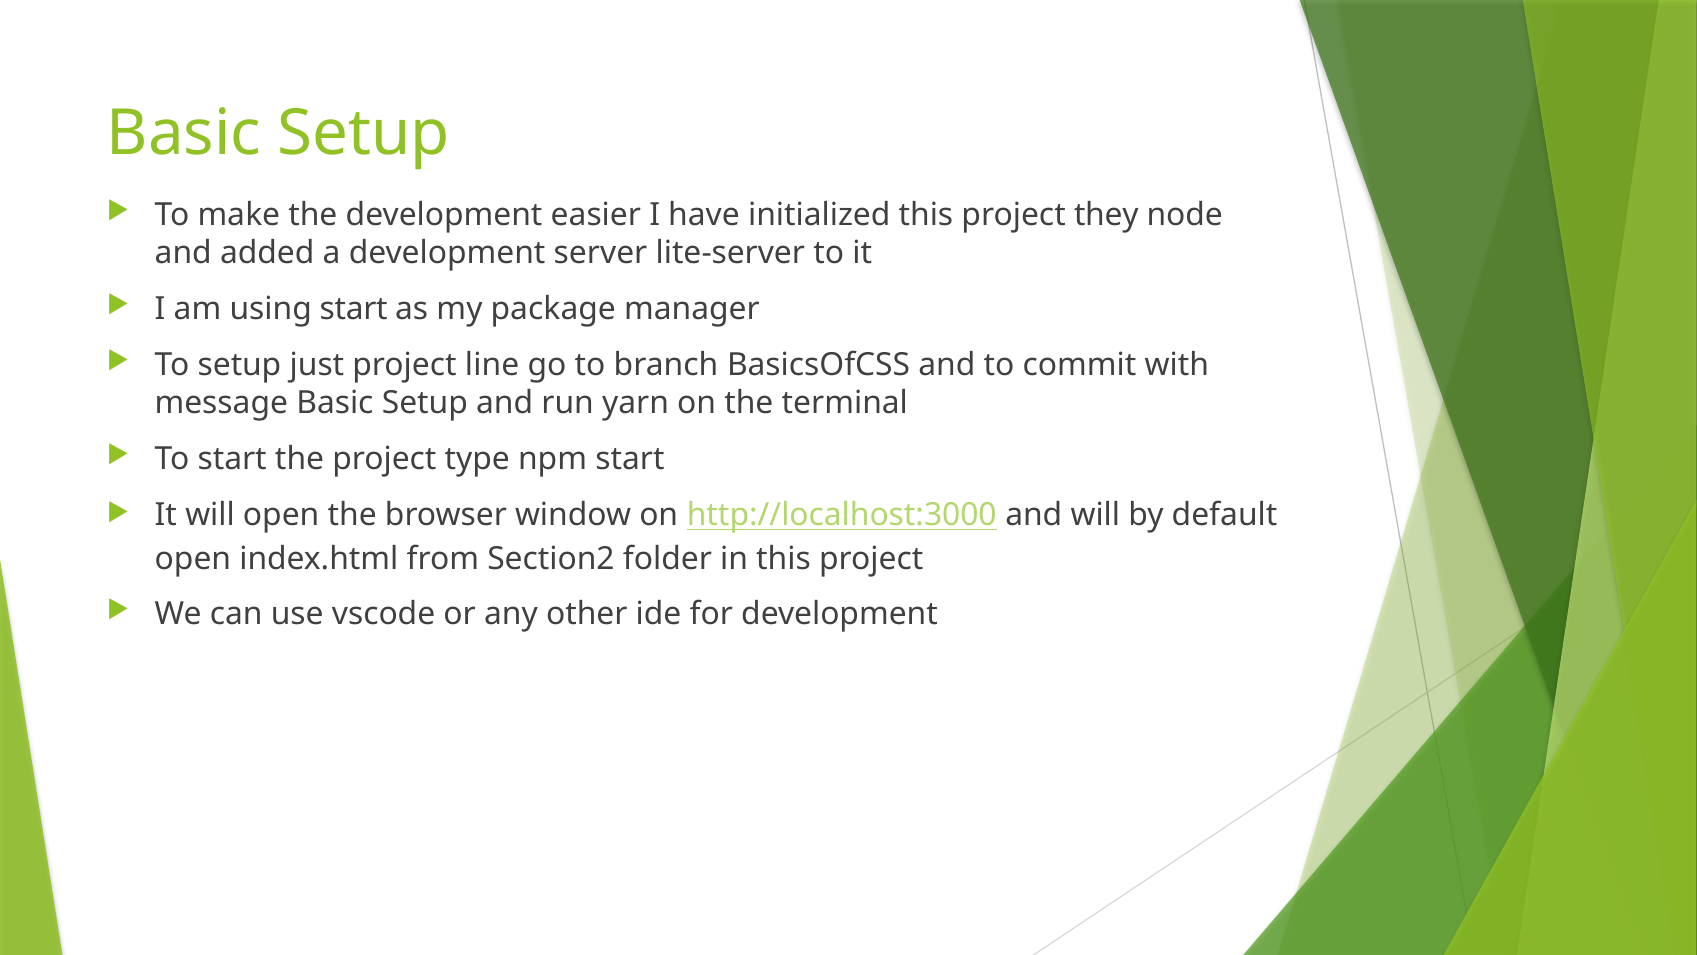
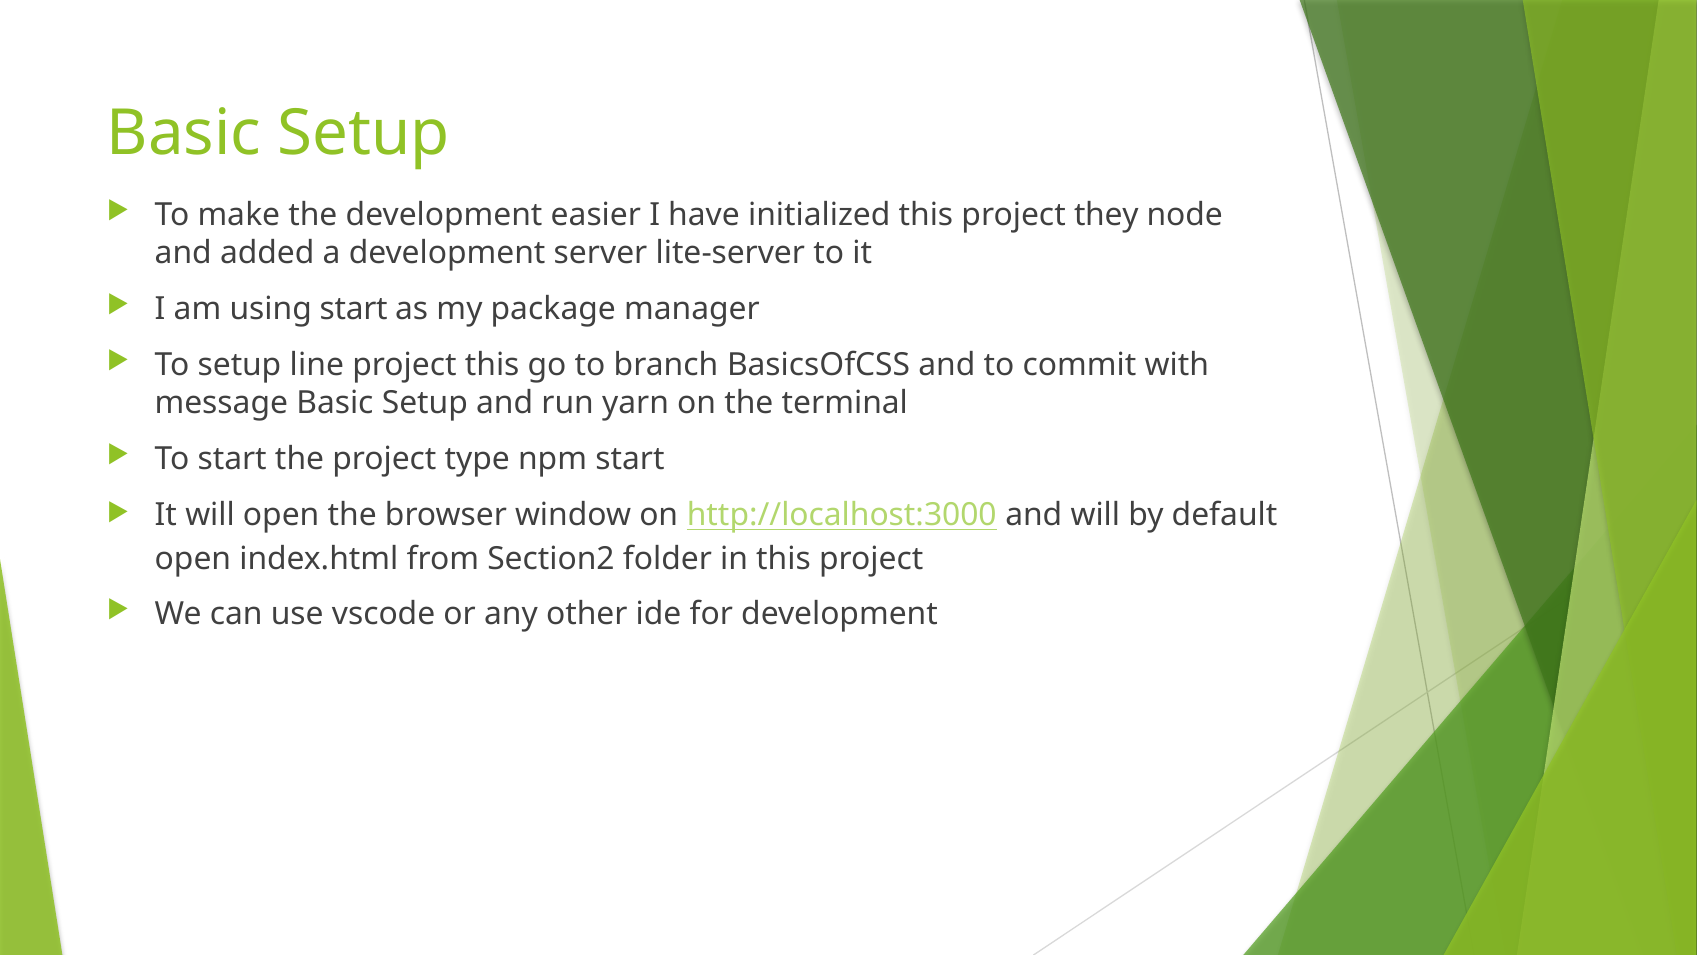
just: just -> line
project line: line -> this
